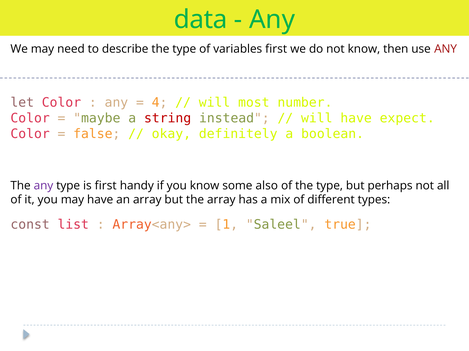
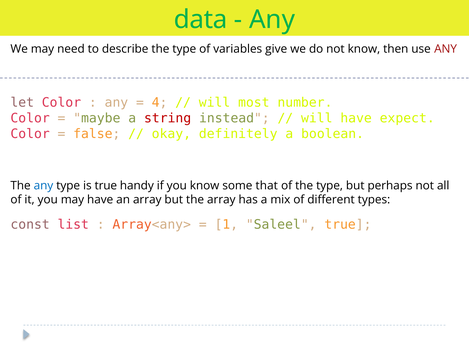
variables first: first -> give
any at (43, 186) colour: purple -> blue
is first: first -> true
also: also -> that
